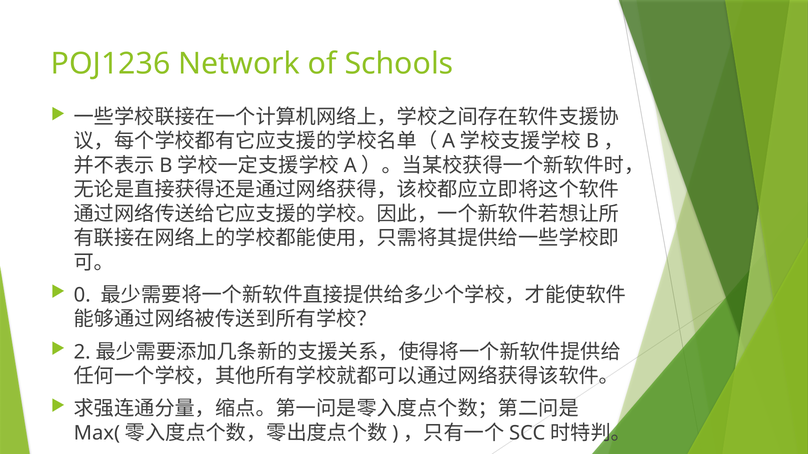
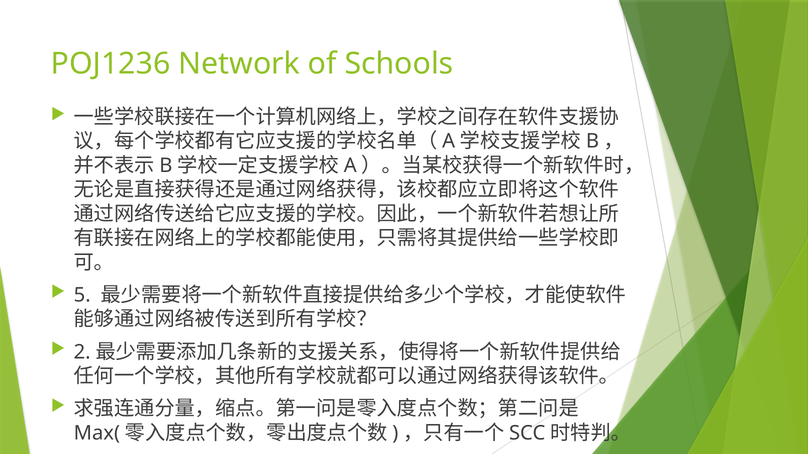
0: 0 -> 5
